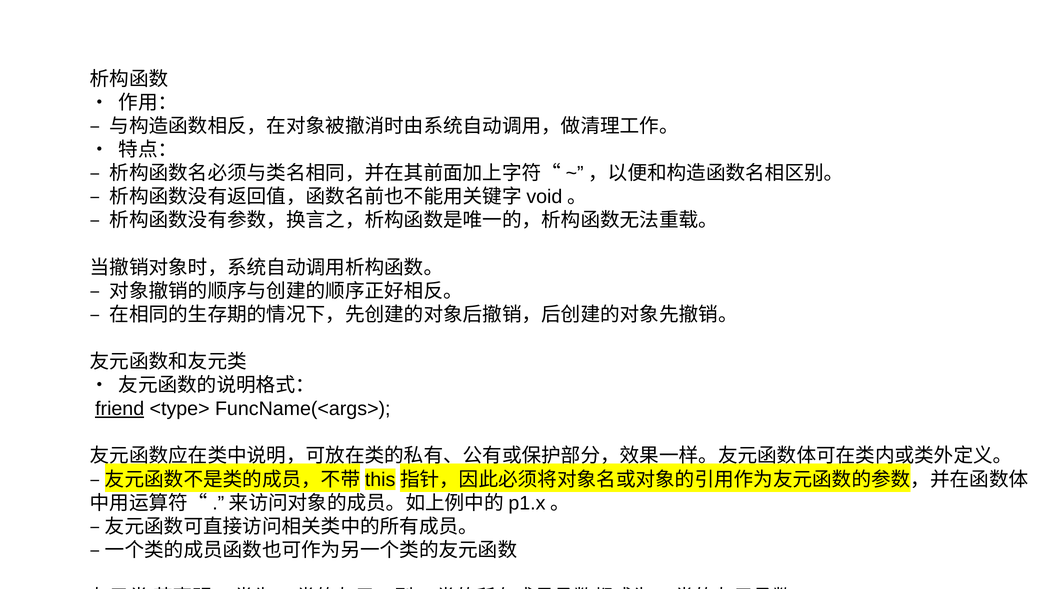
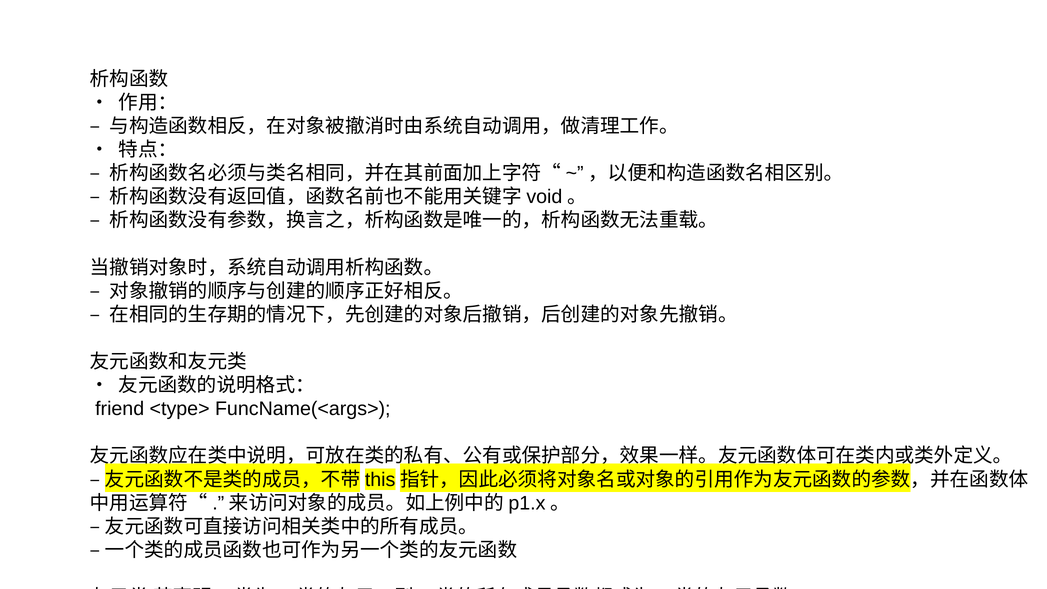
friend underline: present -> none
